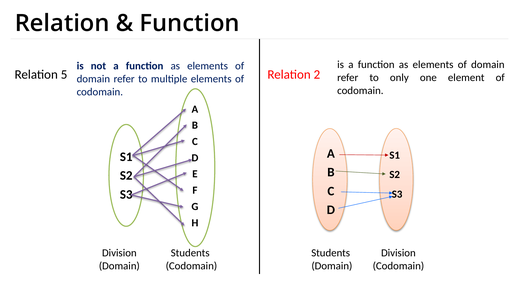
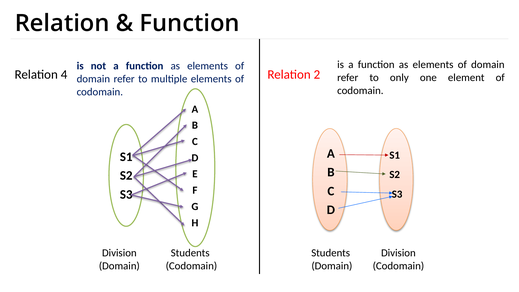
5: 5 -> 4
